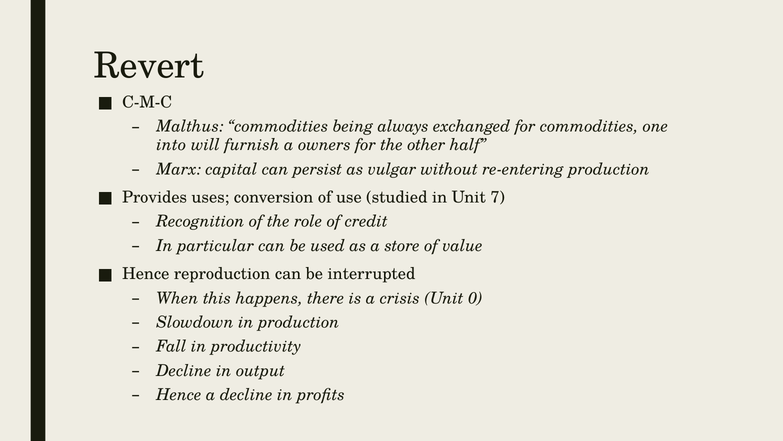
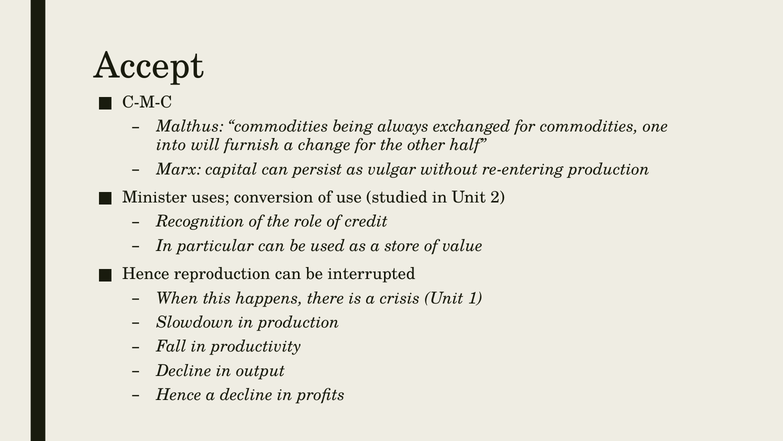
Revert: Revert -> Accept
owners: owners -> change
Provides: Provides -> Minister
7: 7 -> 2
0: 0 -> 1
